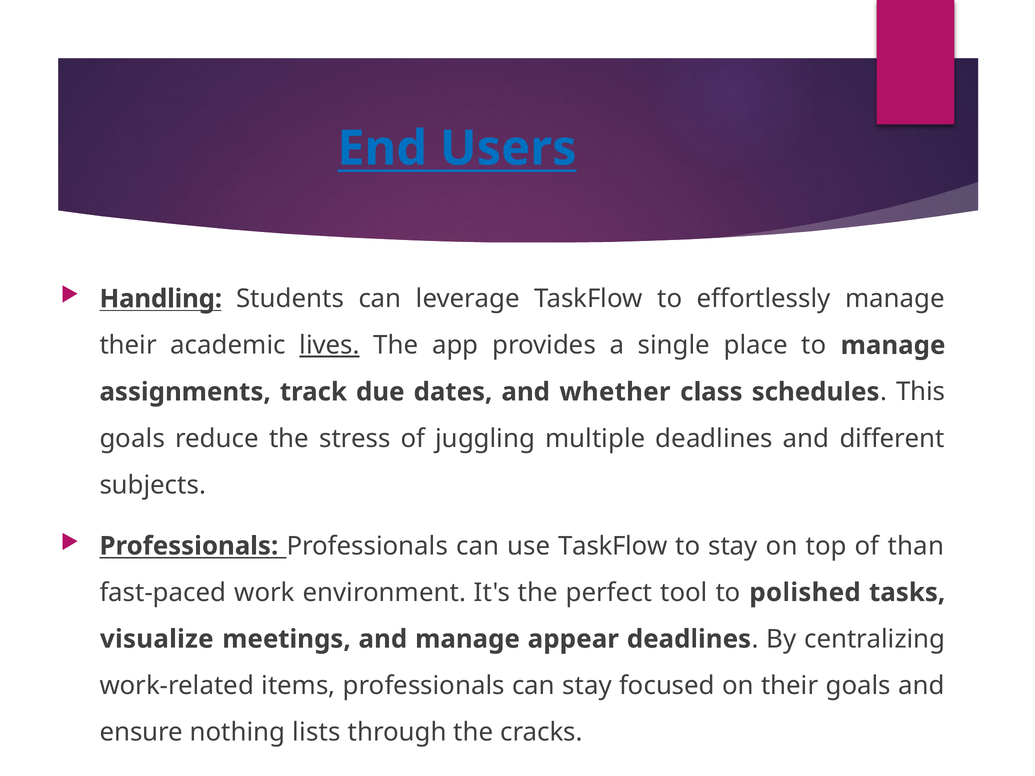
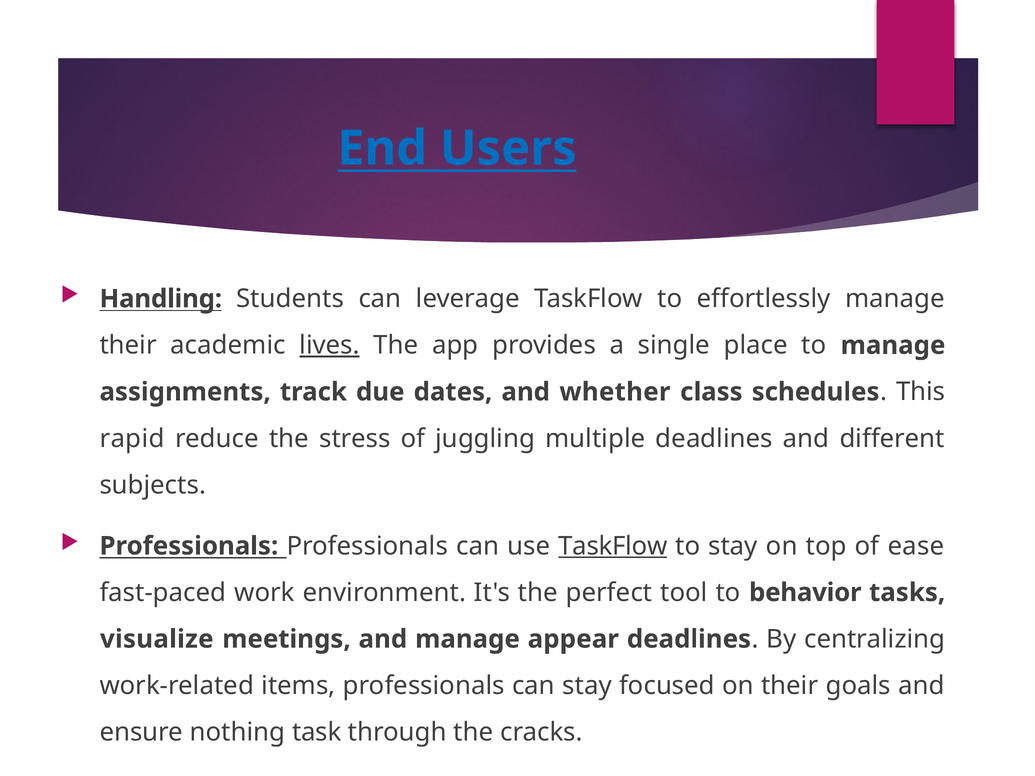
goals at (132, 439): goals -> rapid
TaskFlow at (613, 546) underline: none -> present
than: than -> ease
polished: polished -> behavior
lists: lists -> task
